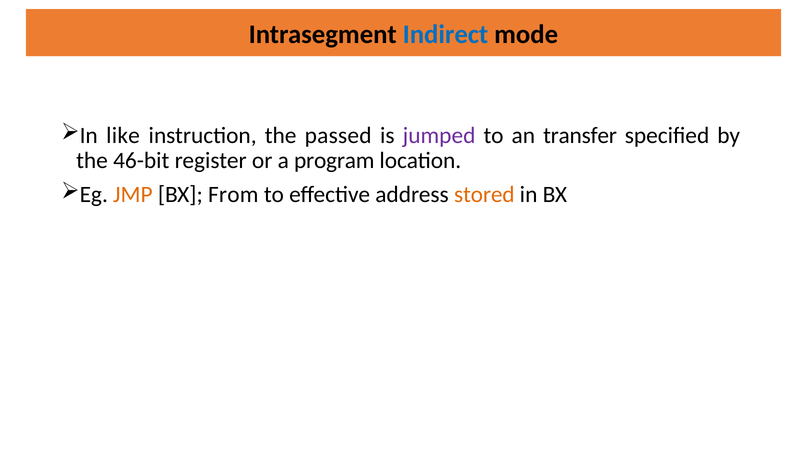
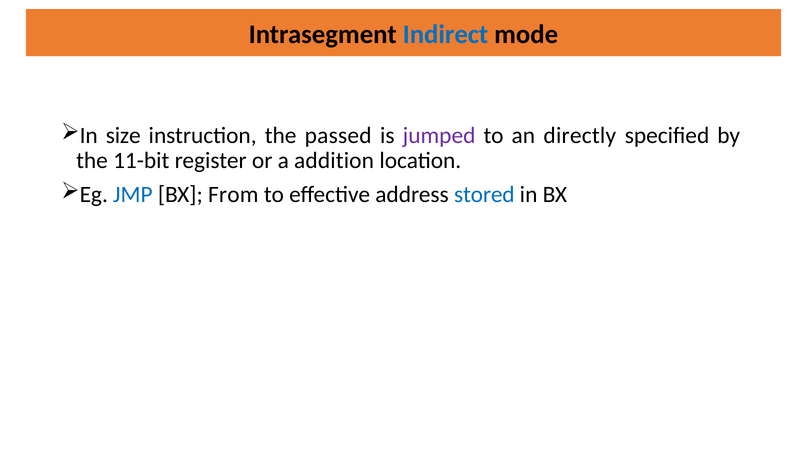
like: like -> size
transfer: transfer -> directly
46-bit: 46-bit -> 11-bit
program: program -> addition
JMP colour: orange -> blue
stored colour: orange -> blue
